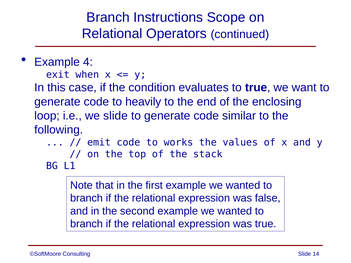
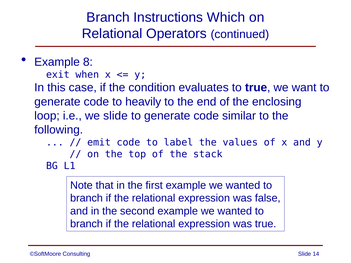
Scope: Scope -> Which
4: 4 -> 8
works: works -> label
